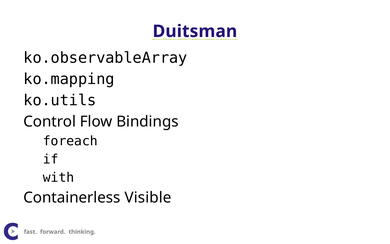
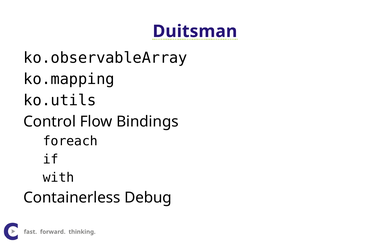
Visible: Visible -> Debug
